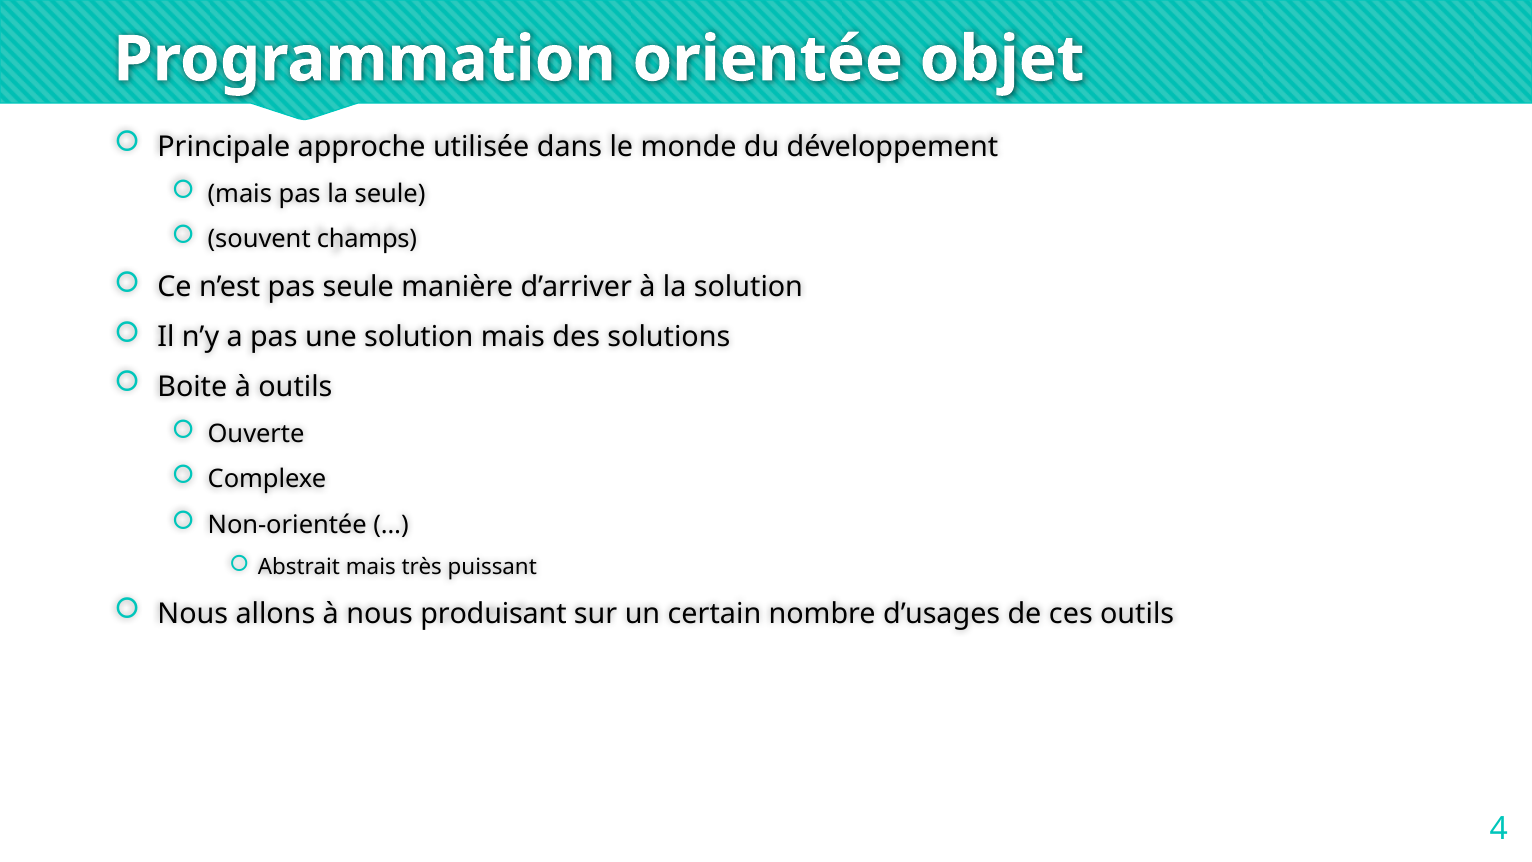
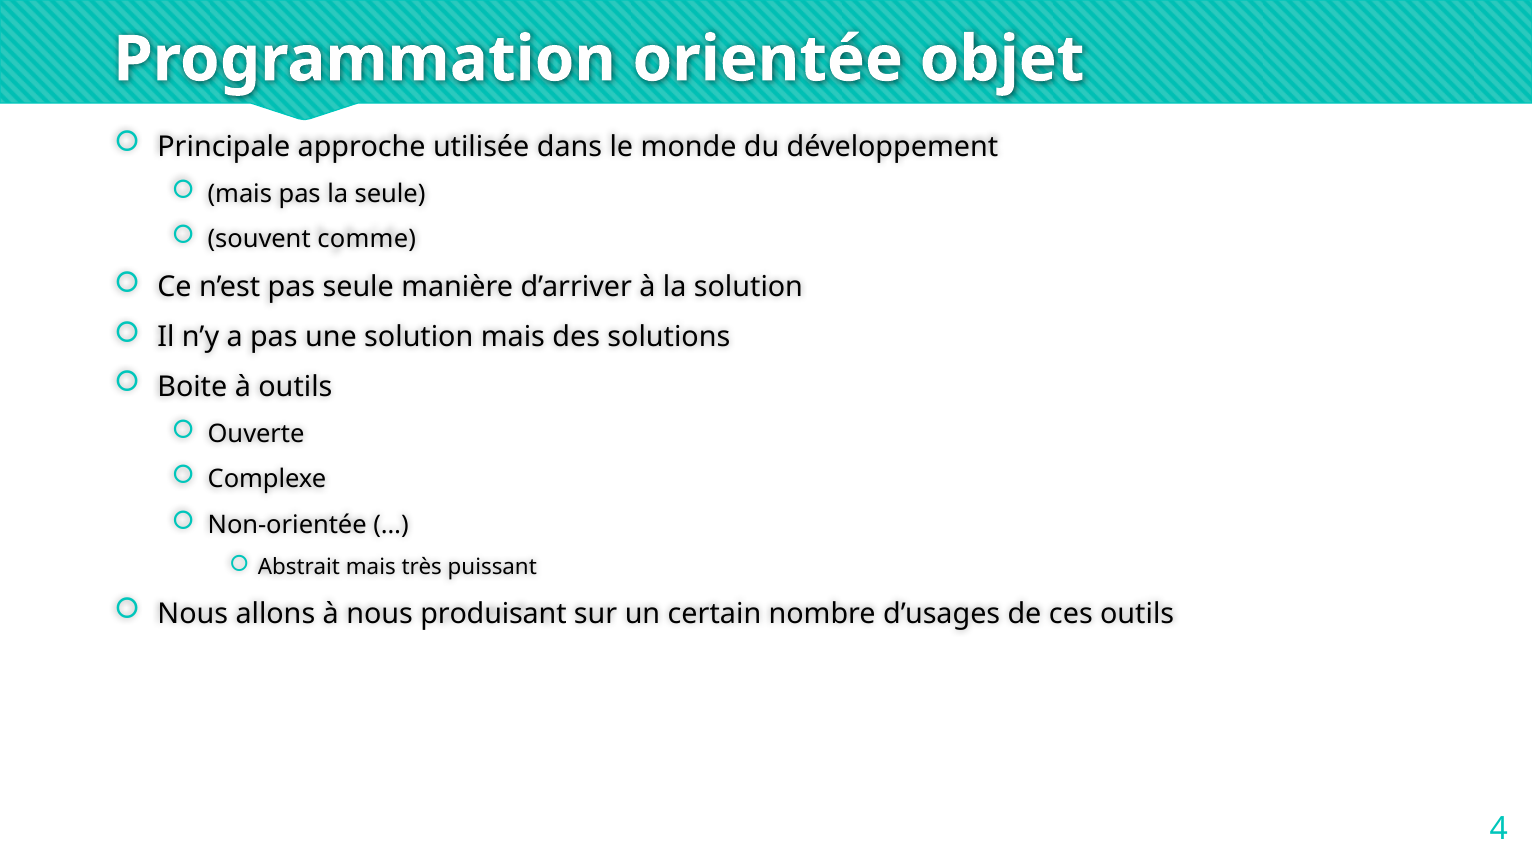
champs: champs -> comme
